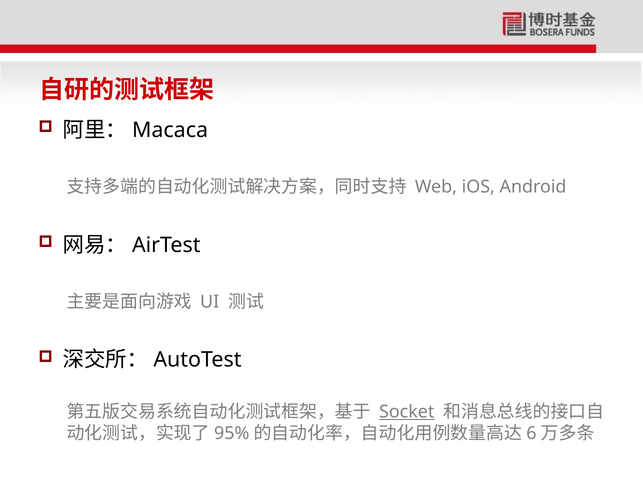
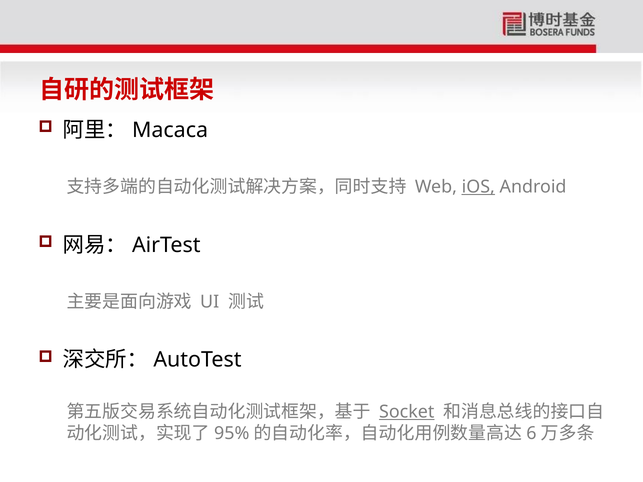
iOS underline: none -> present
